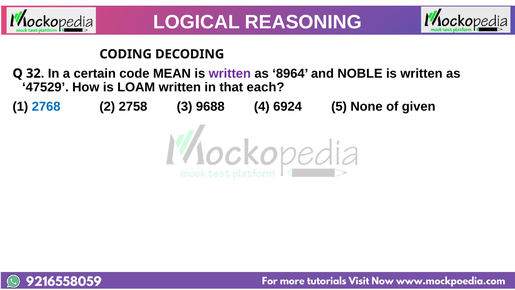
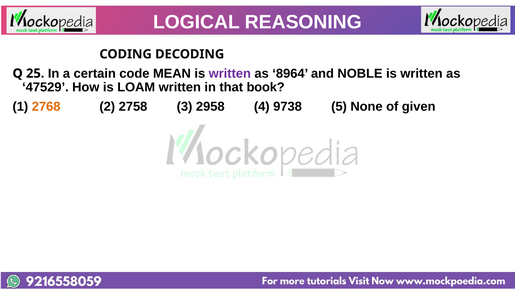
32: 32 -> 25
each: each -> book
2768 colour: blue -> orange
9688: 9688 -> 2958
6924: 6924 -> 9738
